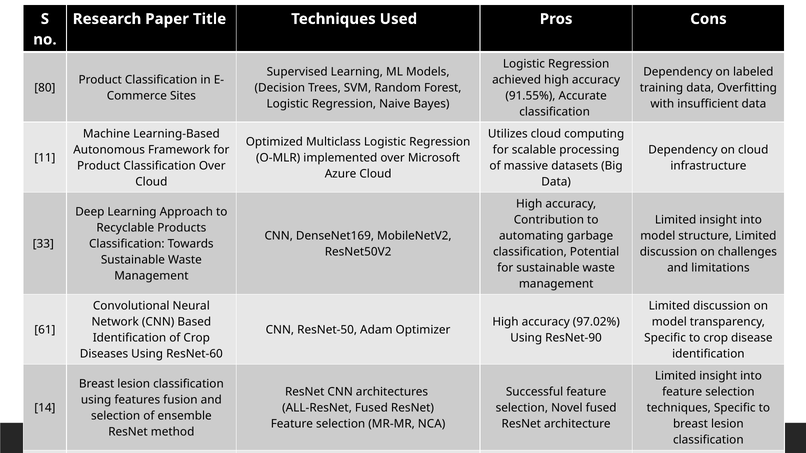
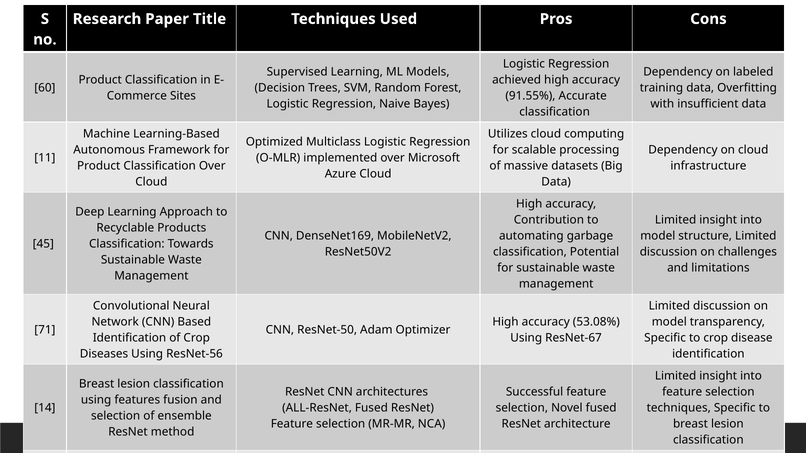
80: 80 -> 60
33: 33 -> 45
97.02%: 97.02% -> 53.08%
61: 61 -> 71
ResNet-90: ResNet-90 -> ResNet-67
ResNet-60: ResNet-60 -> ResNet-56
